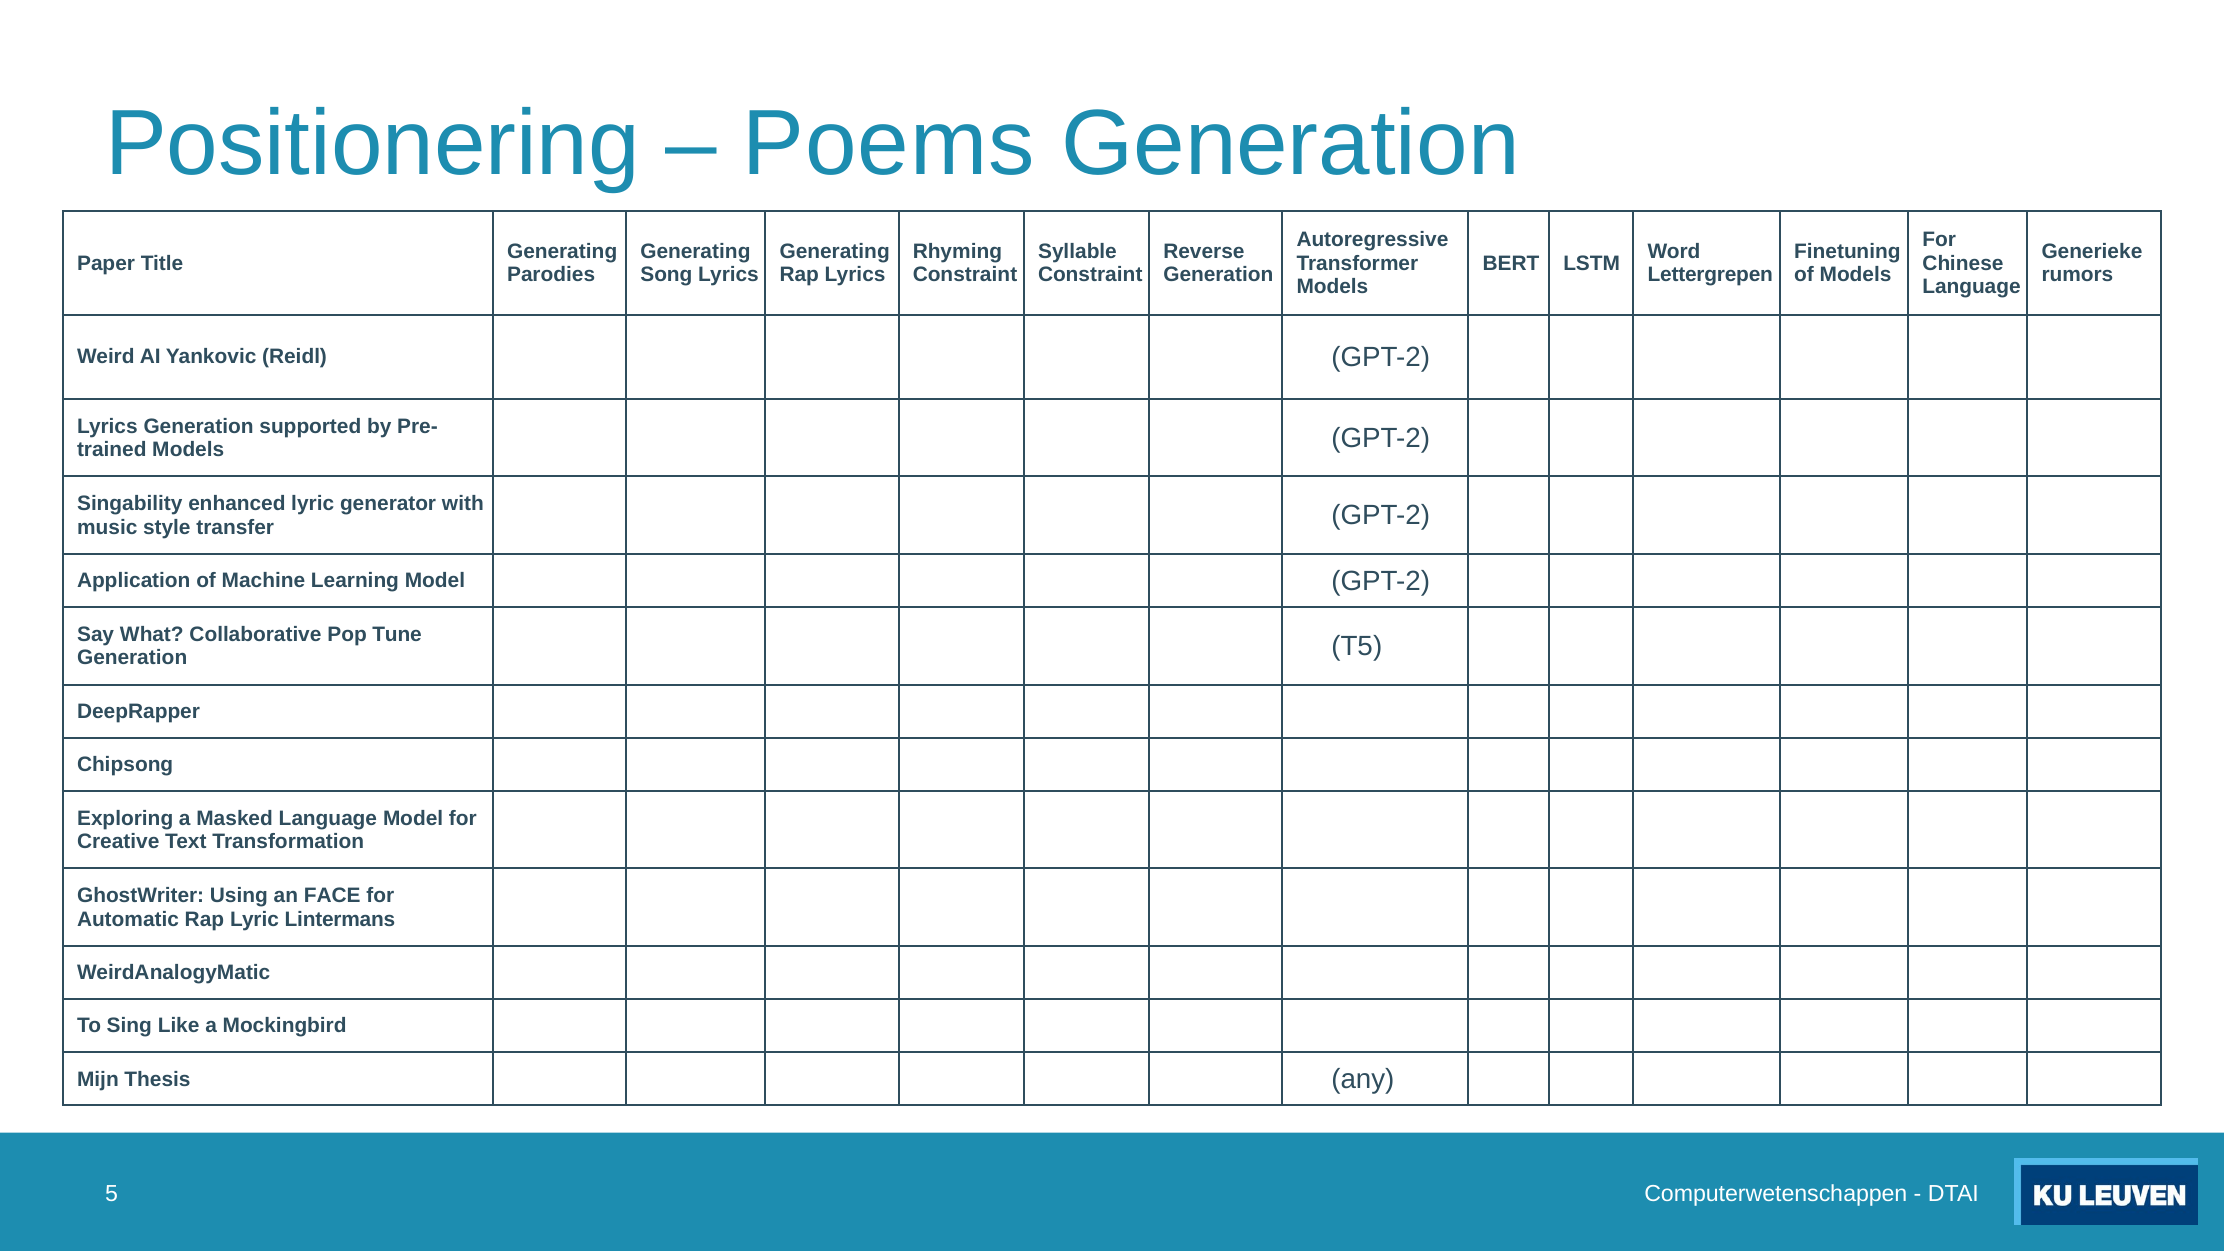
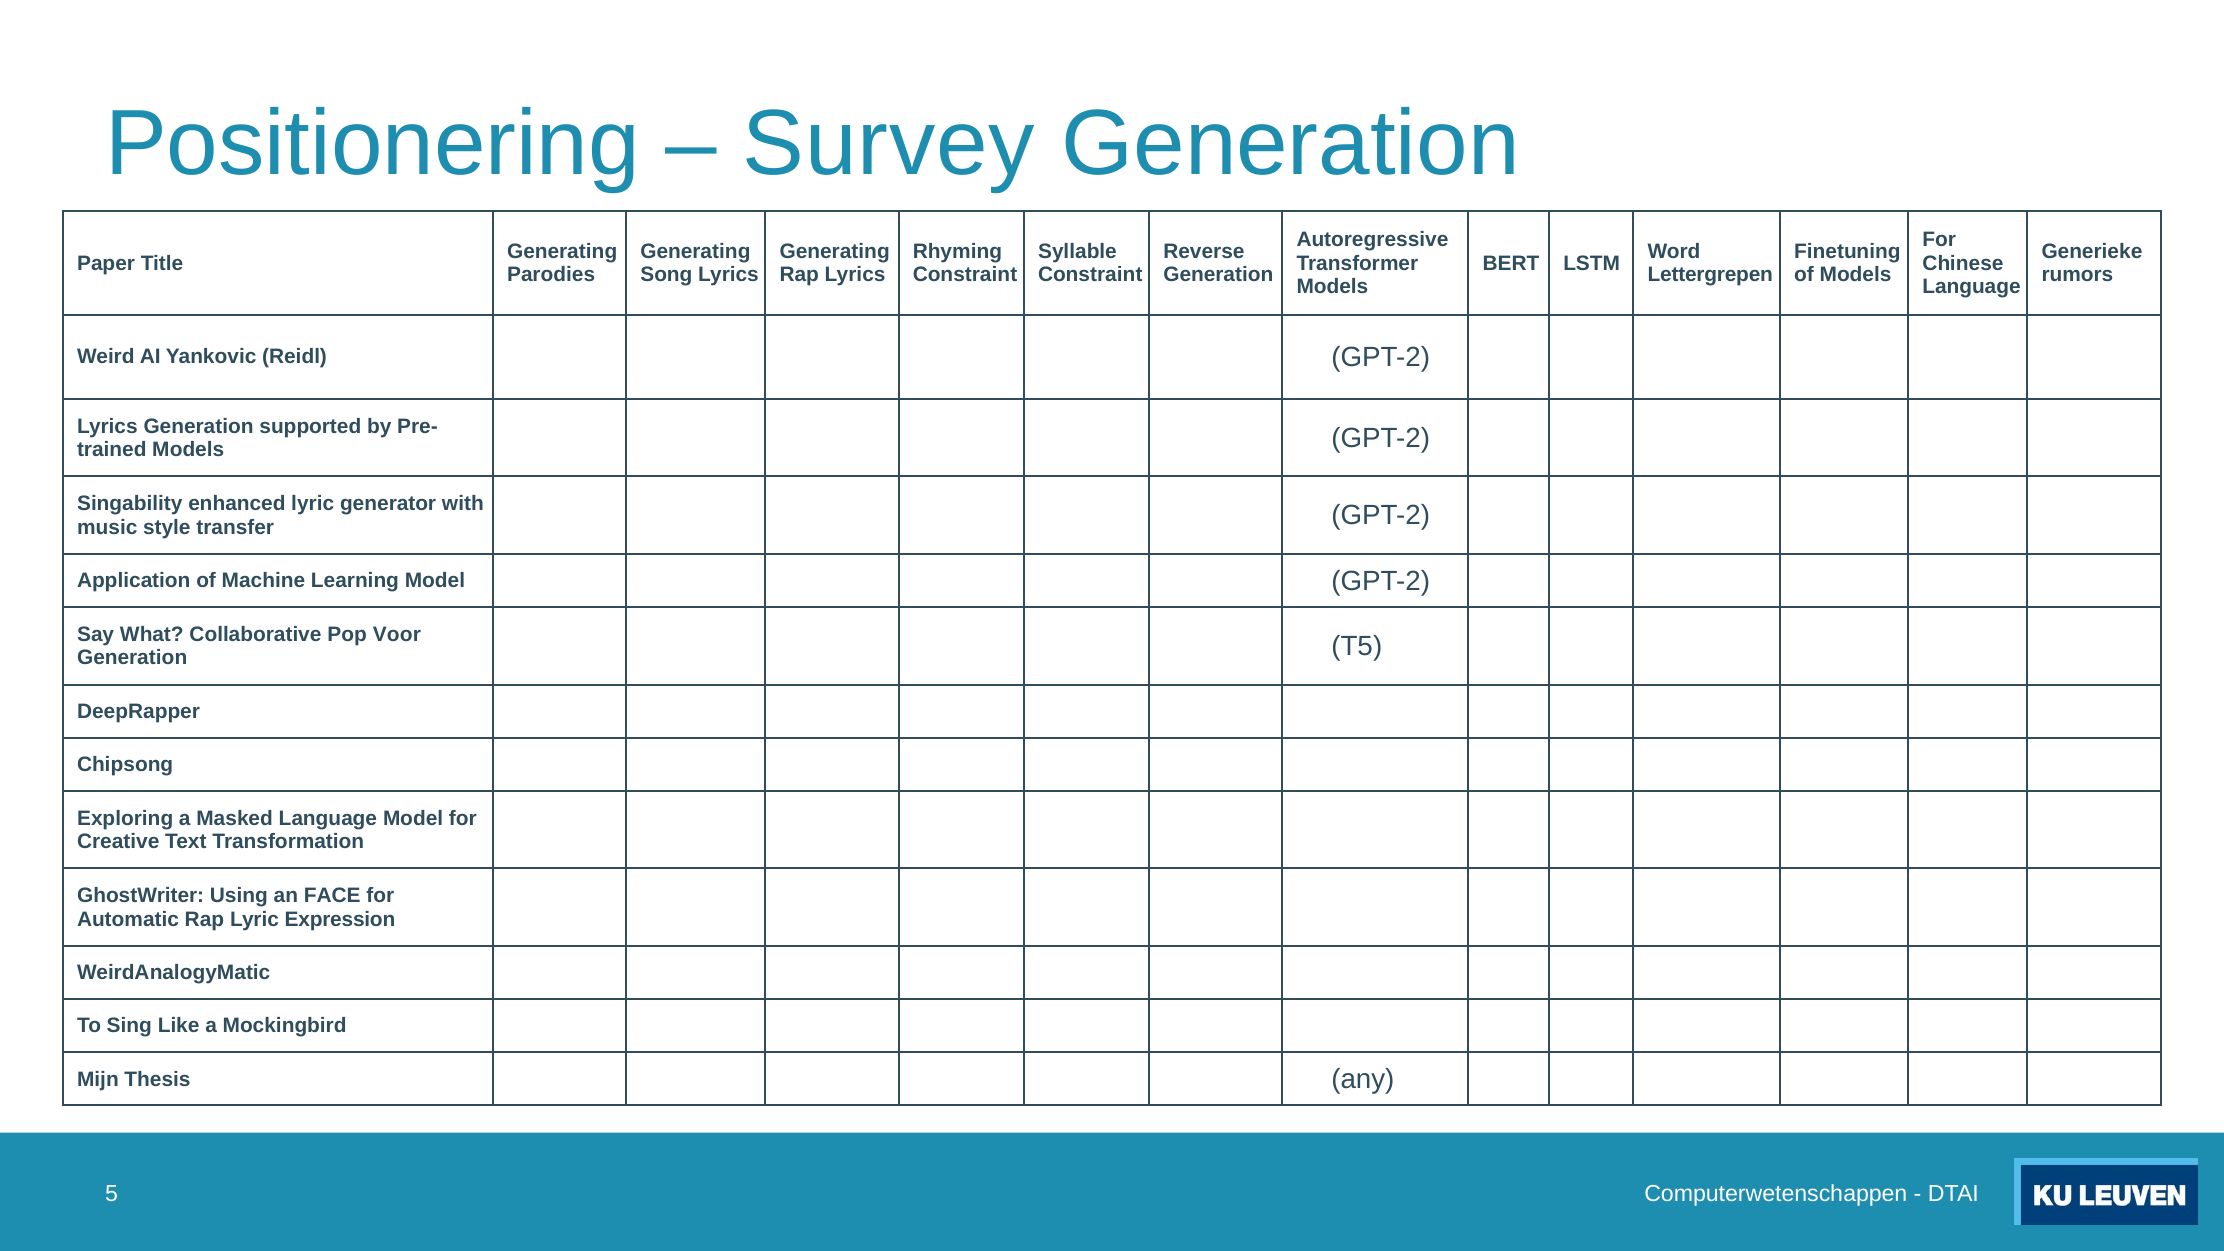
Poems: Poems -> Survey
Tune: Tune -> Voor
Lintermans: Lintermans -> Expression
